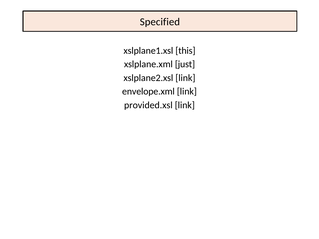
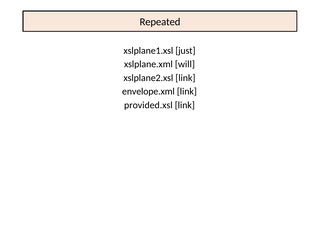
Specified: Specified -> Repeated
this: this -> just
just: just -> will
